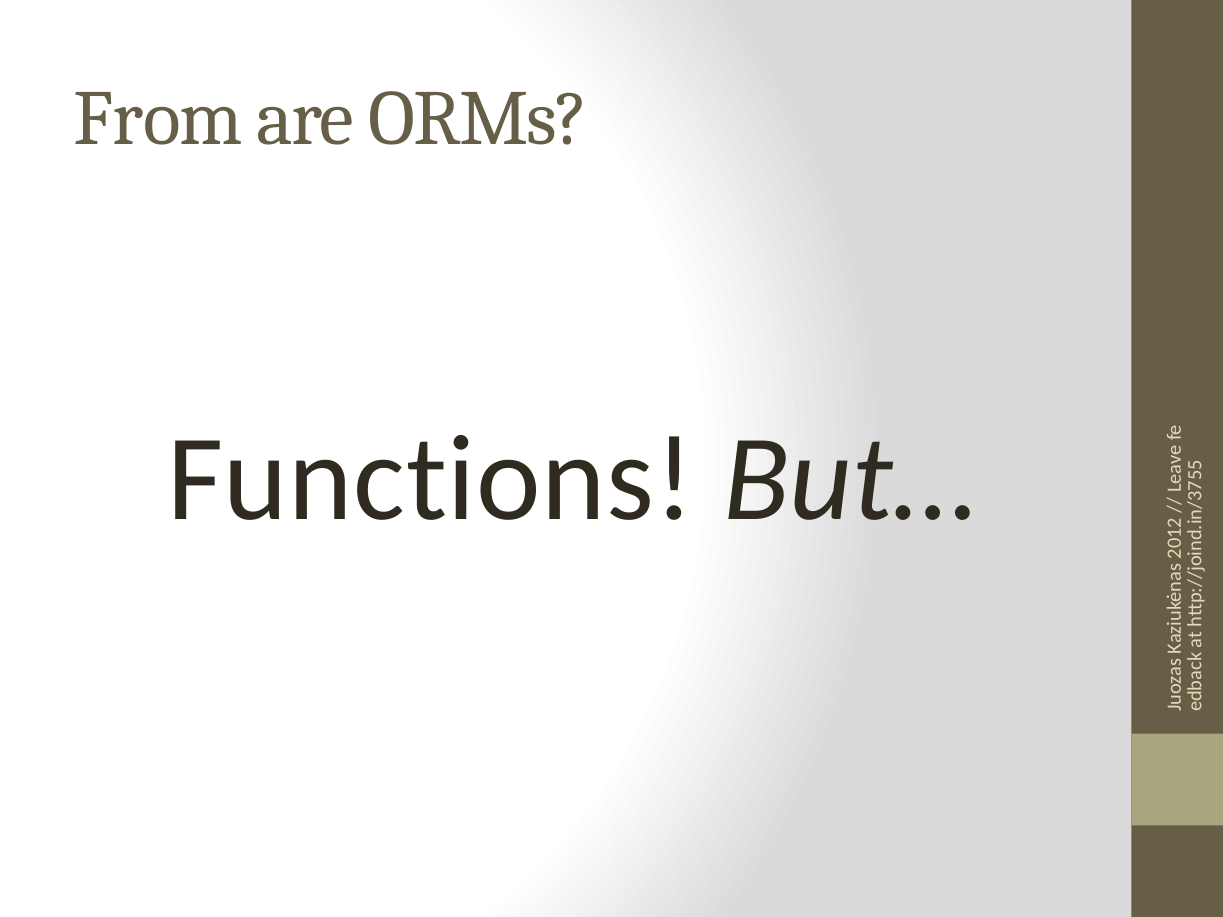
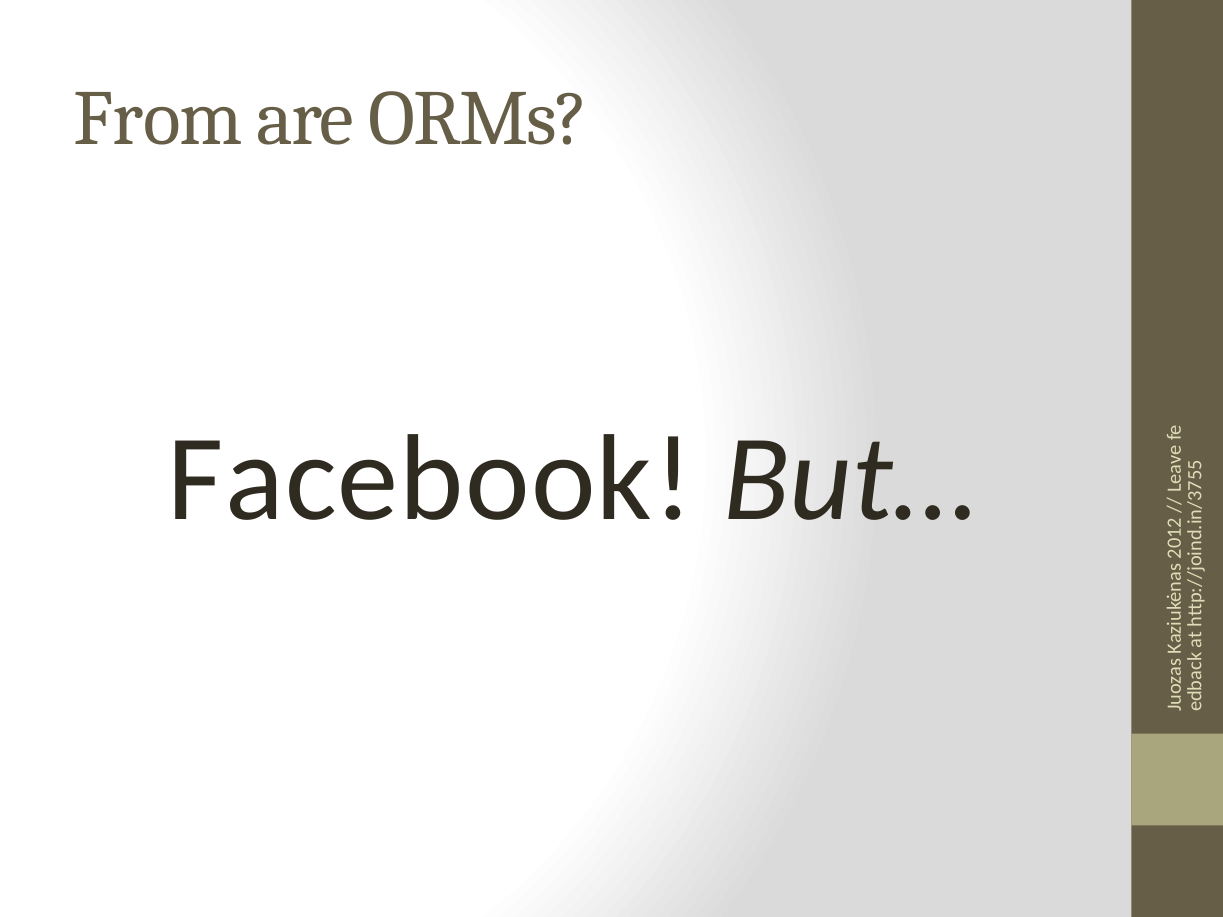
Functions: Functions -> Facebook
